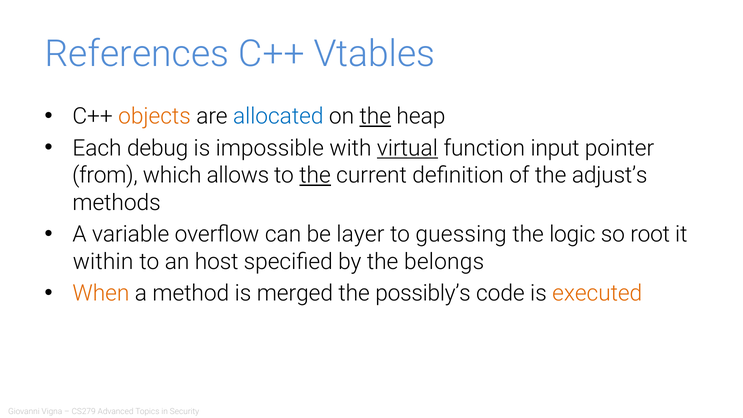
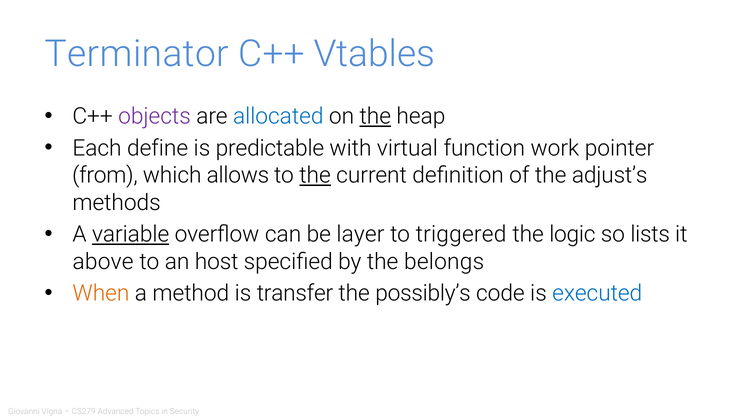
References: References -> Terminator
objects colour: orange -> purple
debug: debug -> define
impossible: impossible -> predictable
virtual underline: present -> none
input: input -> work
variable underline: none -> present
guessing: guessing -> triggered
root: root -> lists
within: within -> above
merged: merged -> transfer
executed colour: orange -> blue
